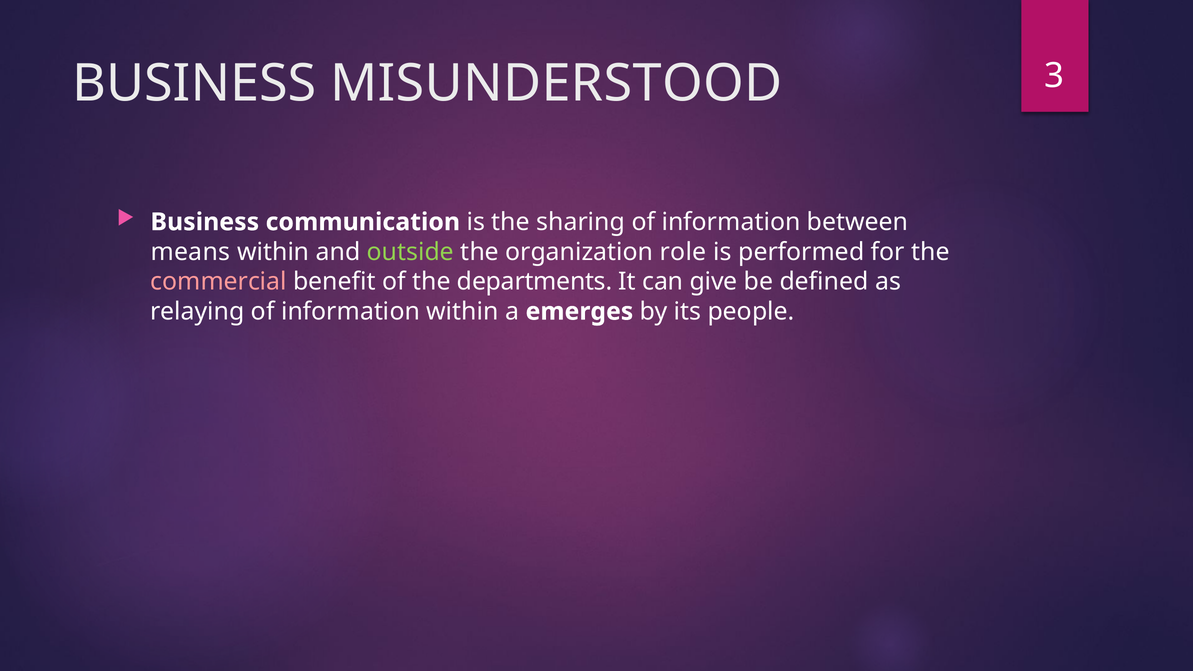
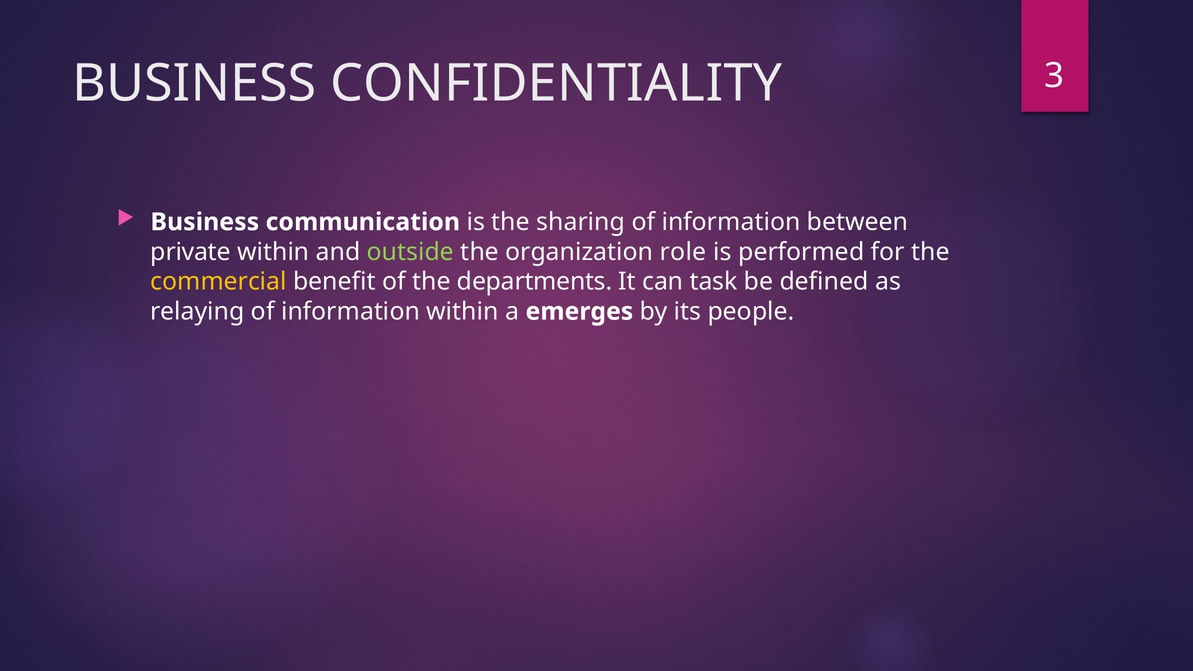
MISUNDERSTOOD: MISUNDERSTOOD -> CONFIDENTIALITY
means: means -> private
commercial colour: pink -> yellow
give: give -> task
